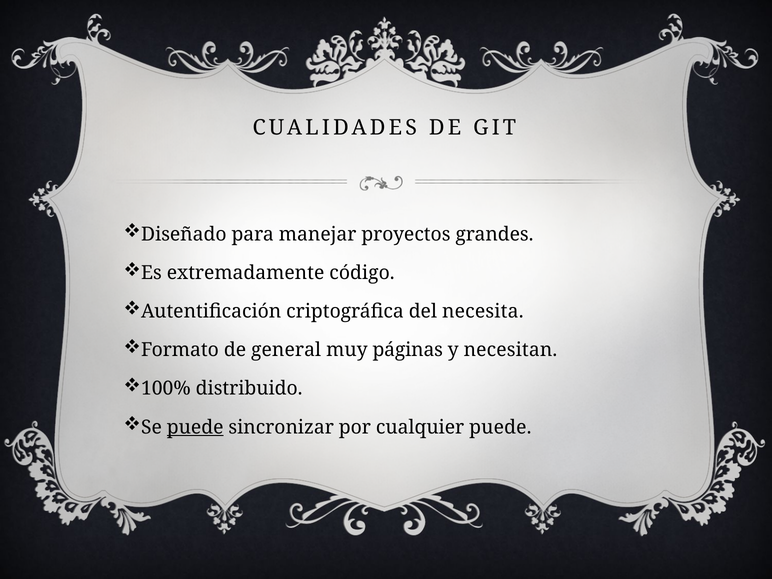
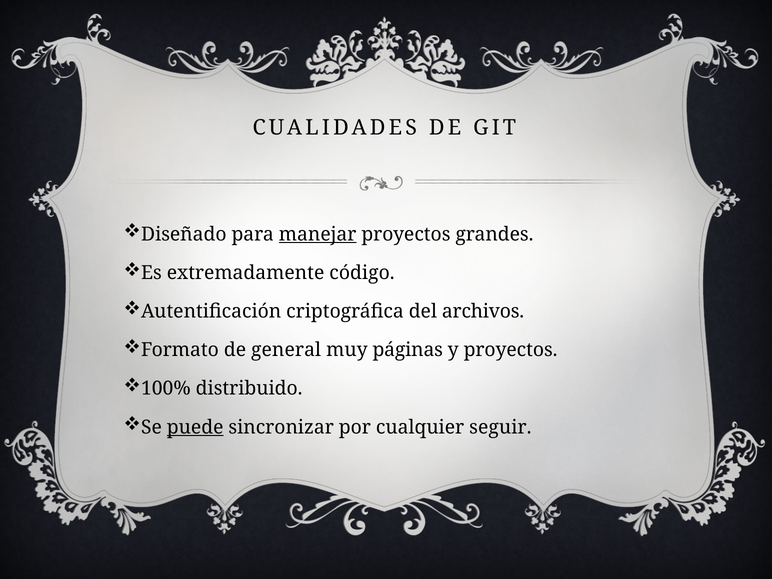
manejar underline: none -> present
necesita: necesita -> archivos
y necesitan: necesitan -> proyectos
cualquier puede: puede -> seguir
